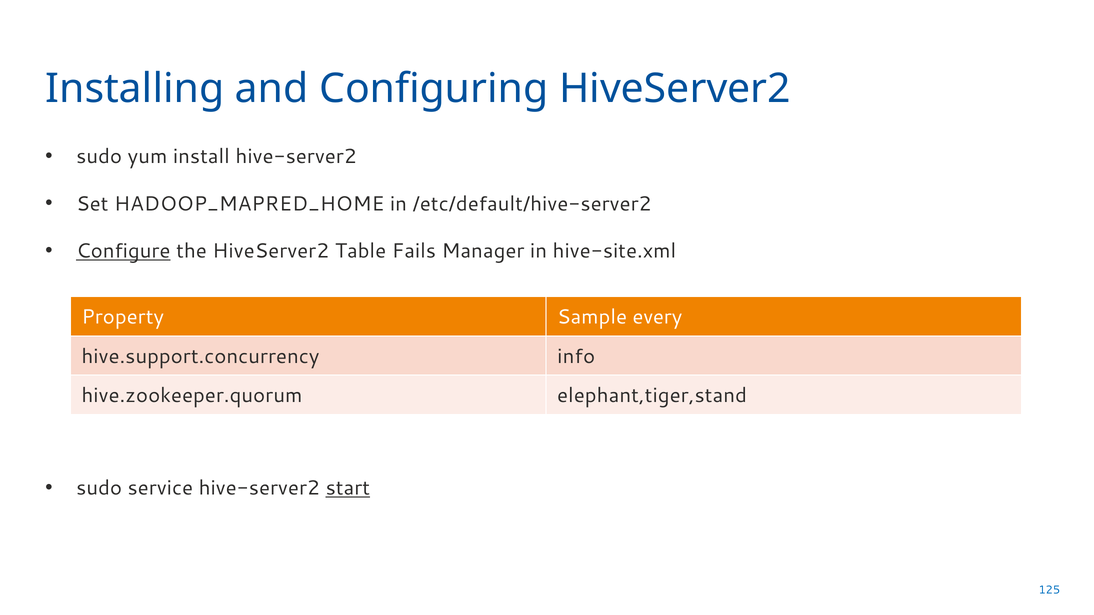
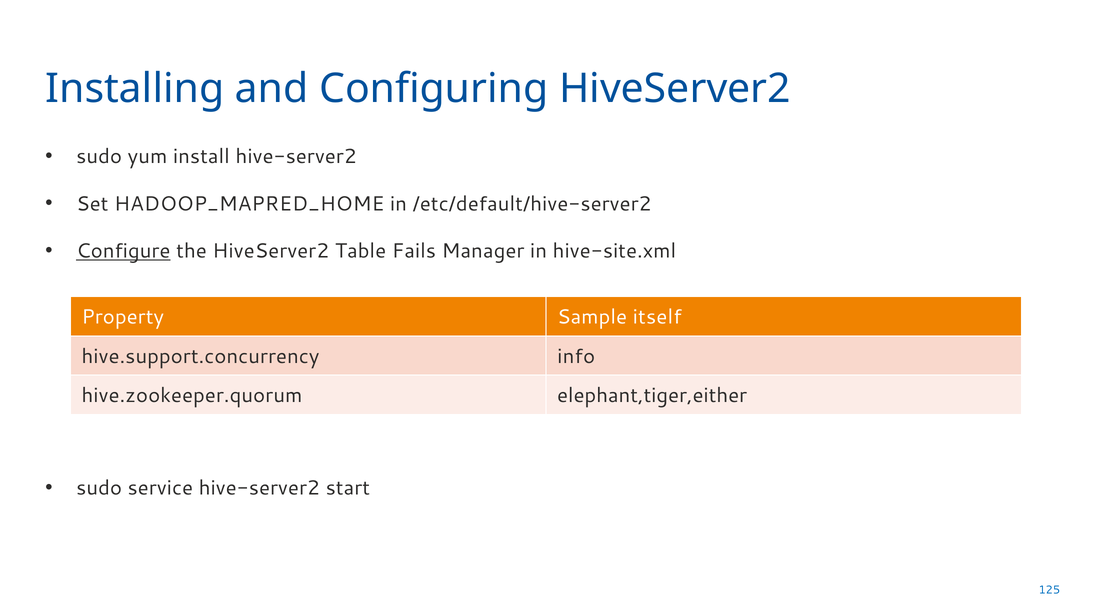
every: every -> itself
elephant,tiger,stand: elephant,tiger,stand -> elephant,tiger,either
start underline: present -> none
